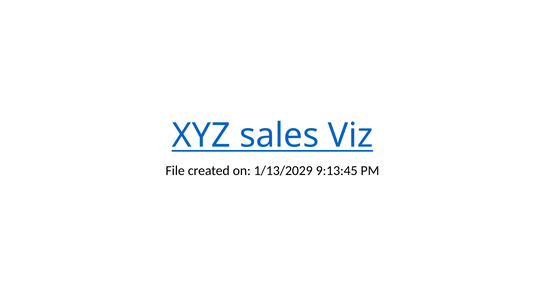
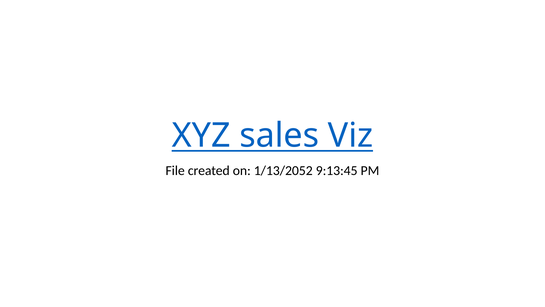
1/13/2029: 1/13/2029 -> 1/13/2052
